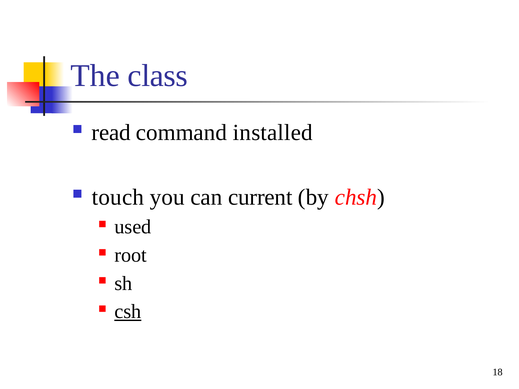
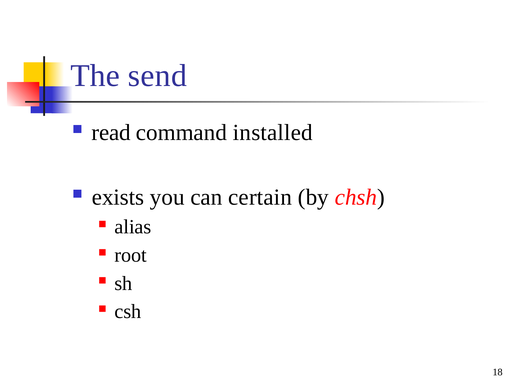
class: class -> send
touch: touch -> exists
current: current -> certain
used: used -> alias
csh underline: present -> none
